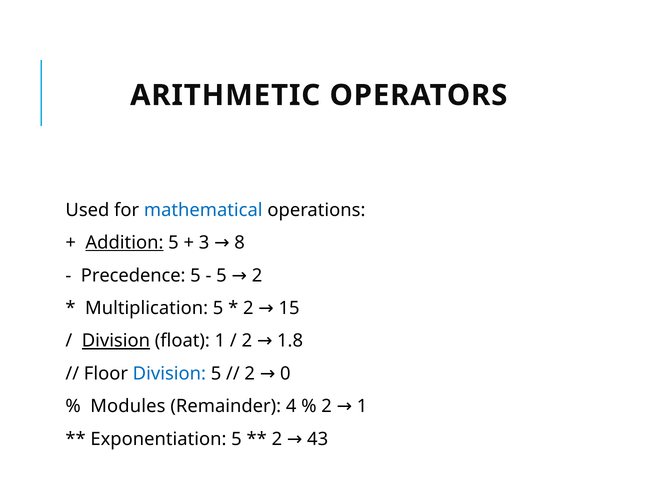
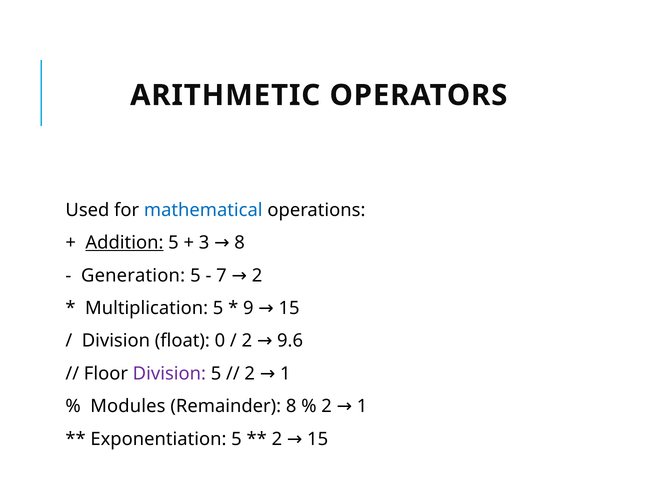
Precedence: Precedence -> Generation
5 at (221, 275): 5 -> 7
2 at (248, 308): 2 -> 9
Division at (116, 341) underline: present -> none
float 1: 1 -> 0
1.8: 1.8 -> 9.6
Division at (169, 373) colour: blue -> purple
0 at (285, 373): 0 -> 1
Remainder 4: 4 -> 8
2 43: 43 -> 15
